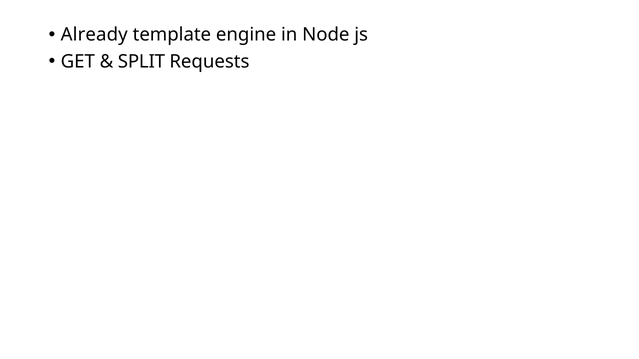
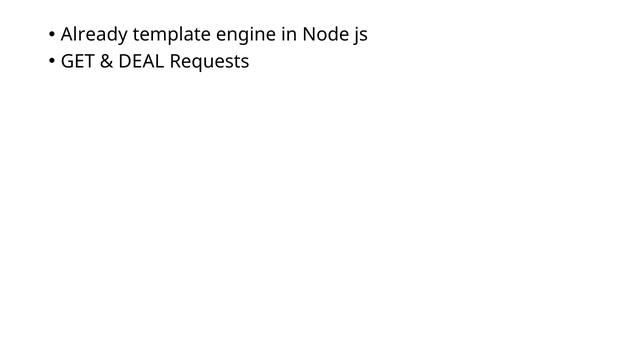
SPLIT: SPLIT -> DEAL
